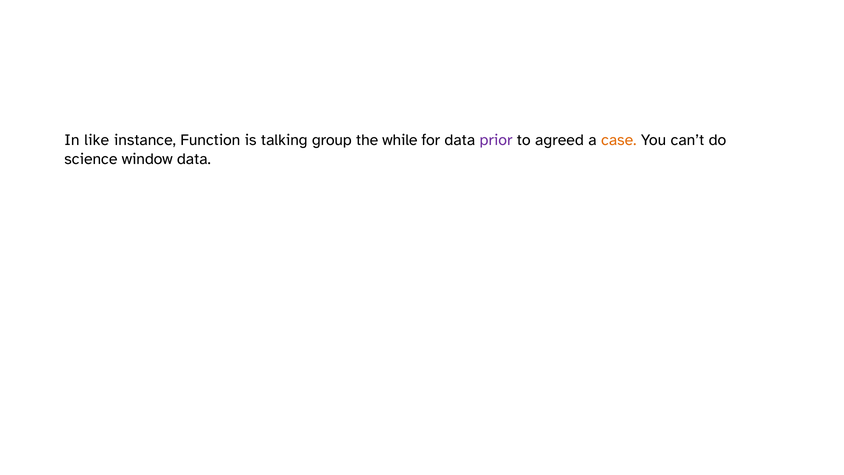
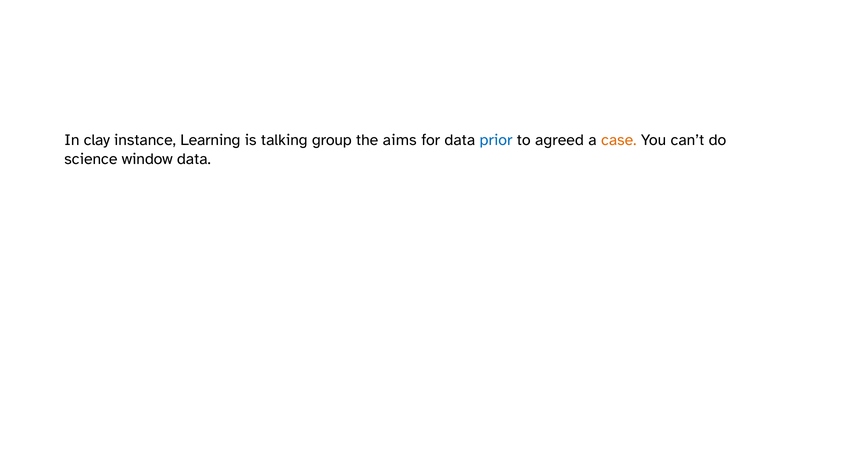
like: like -> clay
Function: Function -> Learning
while: while -> aims
prior colour: purple -> blue
